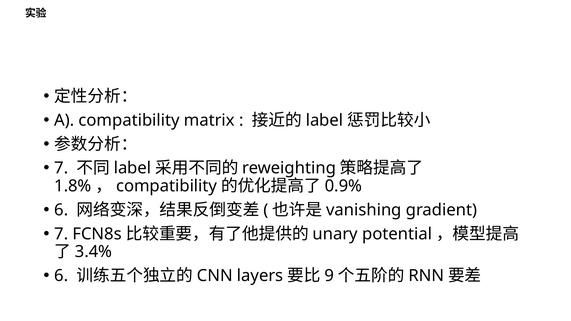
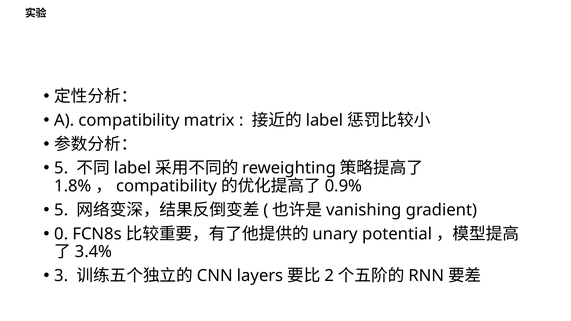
7 at (61, 168): 7 -> 5
6 at (61, 210): 6 -> 5
7 at (61, 234): 7 -> 0
6 at (61, 276): 6 -> 3
9: 9 -> 2
